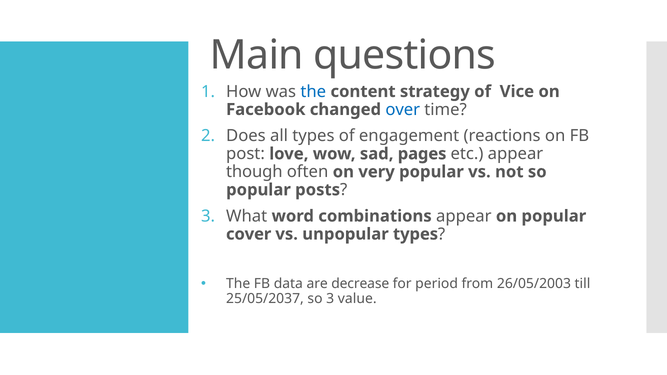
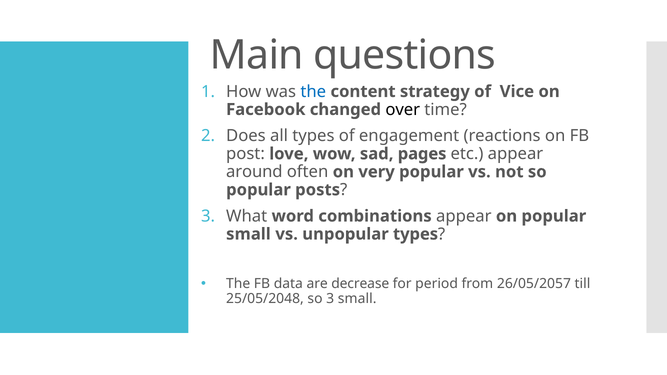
over colour: blue -> black
though: though -> around
cover at (249, 234): cover -> small
26/05/2003: 26/05/2003 -> 26/05/2057
25/05/2037: 25/05/2037 -> 25/05/2048
3 value: value -> small
